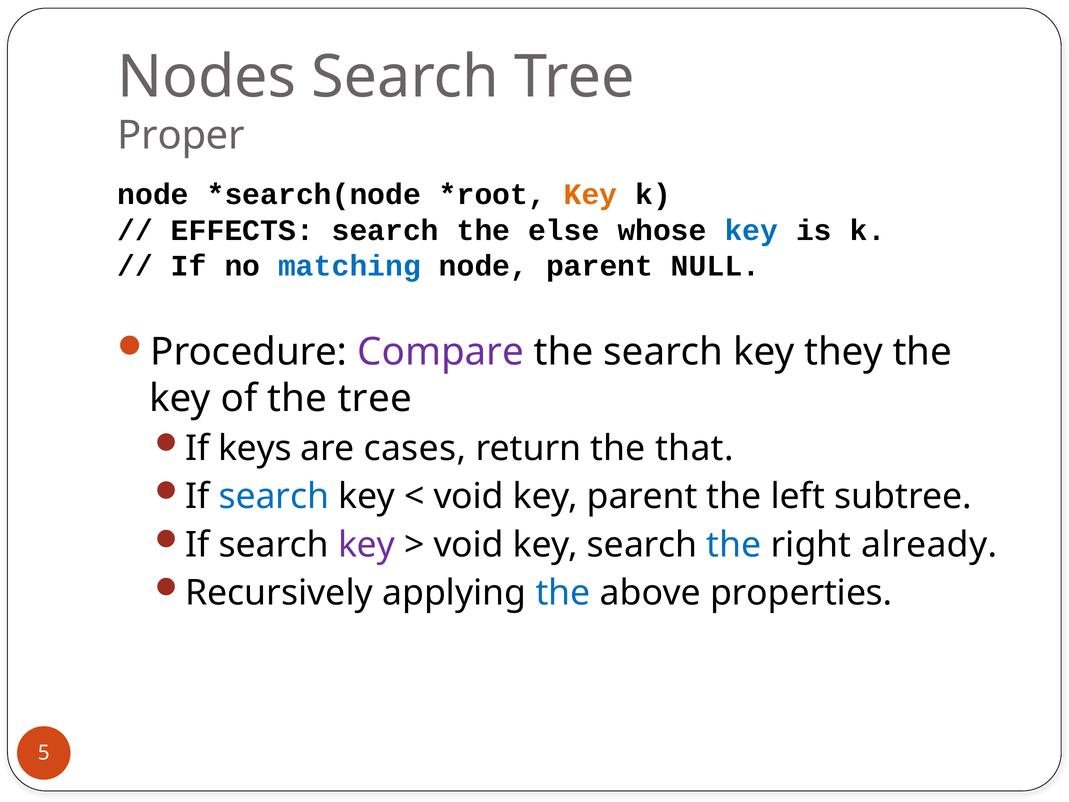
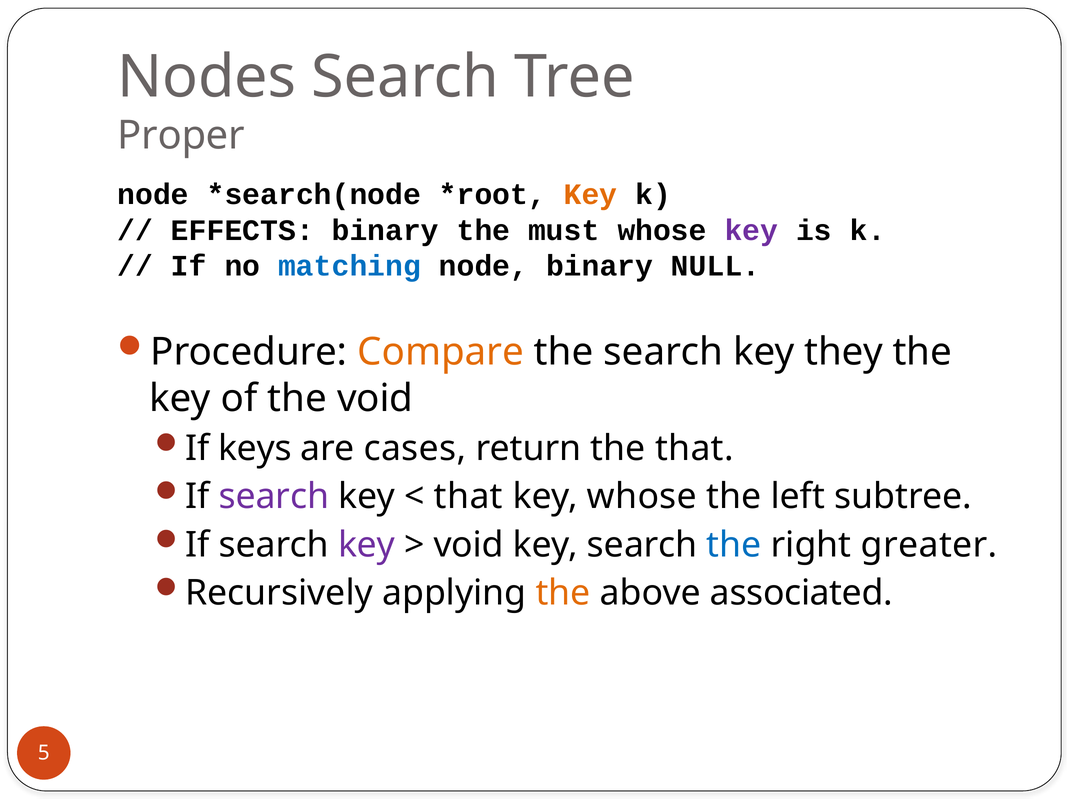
EFFECTS search: search -> binary
else: else -> must
key at (751, 230) colour: blue -> purple
node parent: parent -> binary
Compare colour: purple -> orange
the tree: tree -> void
search at (274, 496) colour: blue -> purple
void at (469, 496): void -> that
key parent: parent -> whose
already: already -> greater
the at (563, 593) colour: blue -> orange
properties: properties -> associated
